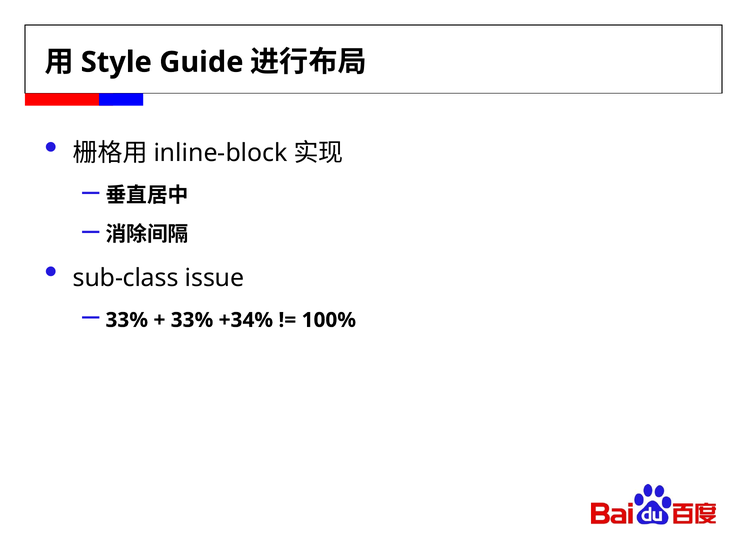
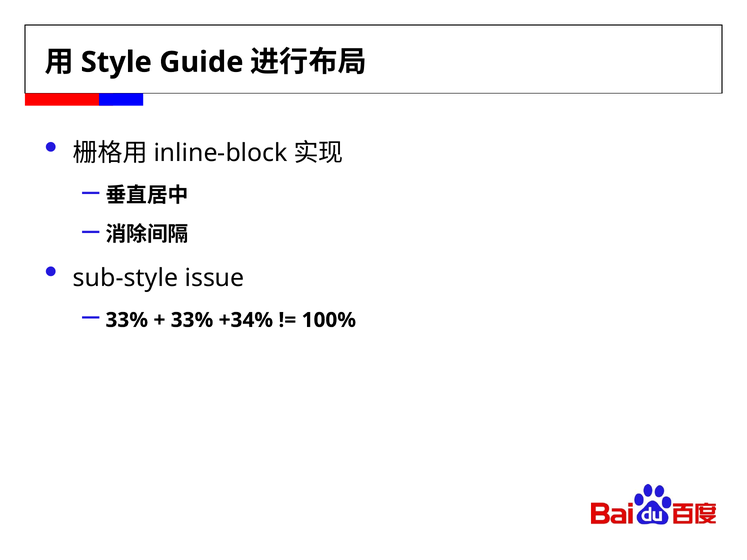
sub-class: sub-class -> sub-style
